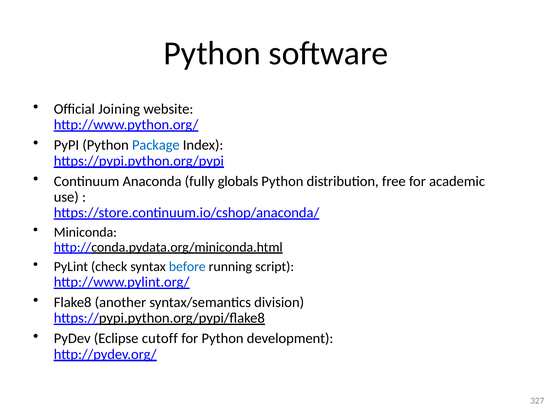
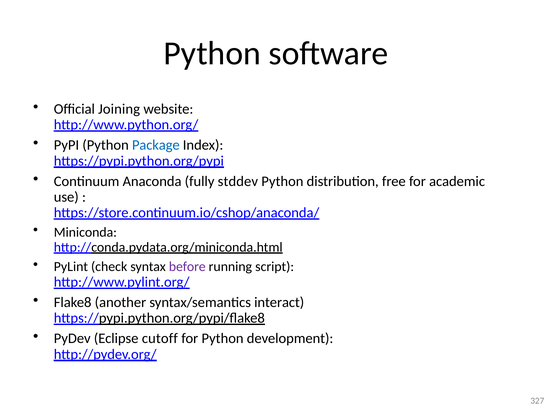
globals: globals -> stddev
before colour: blue -> purple
division: division -> interact
